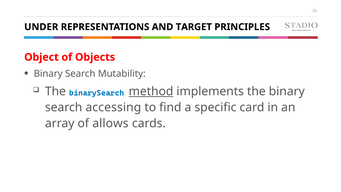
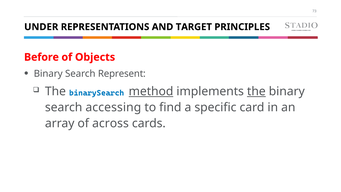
Object: Object -> Before
Mutability: Mutability -> Represent
the at (256, 91) underline: none -> present
allows: allows -> across
